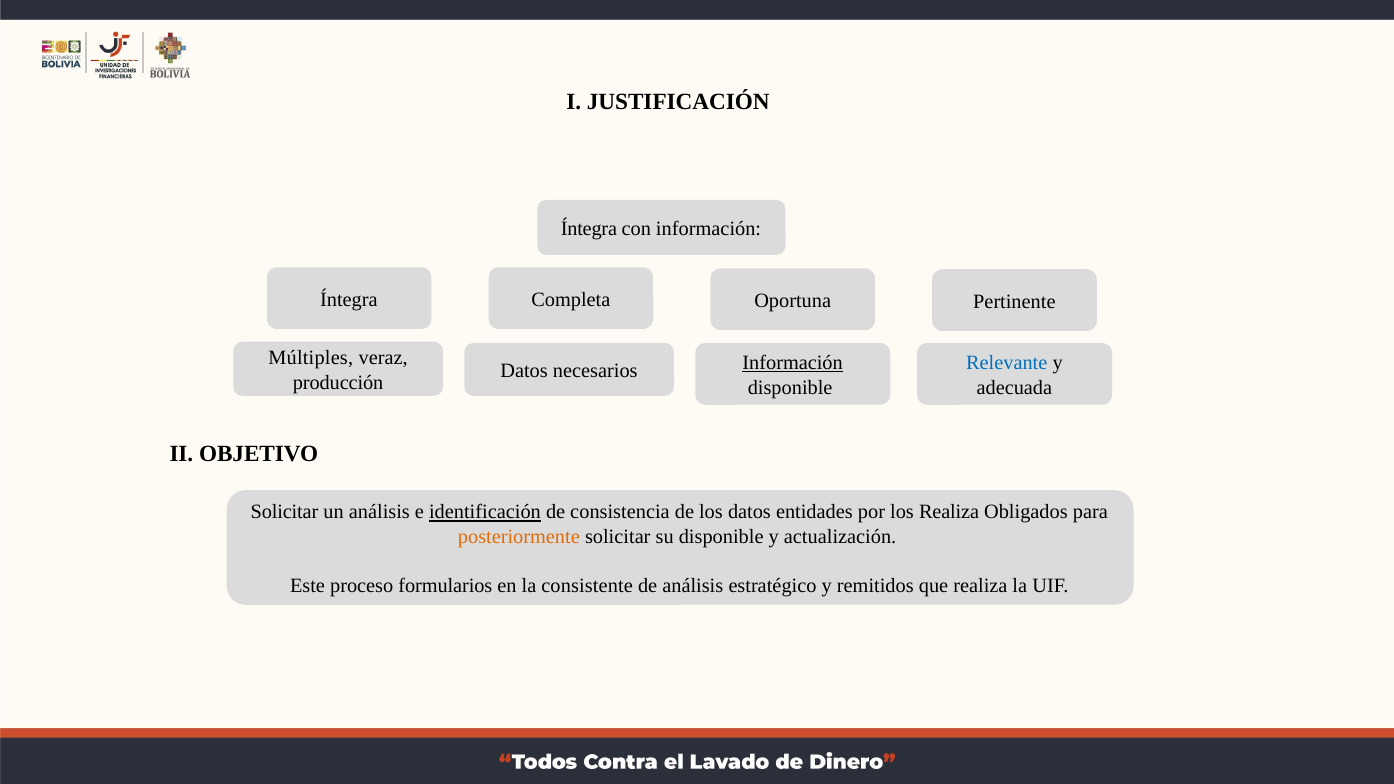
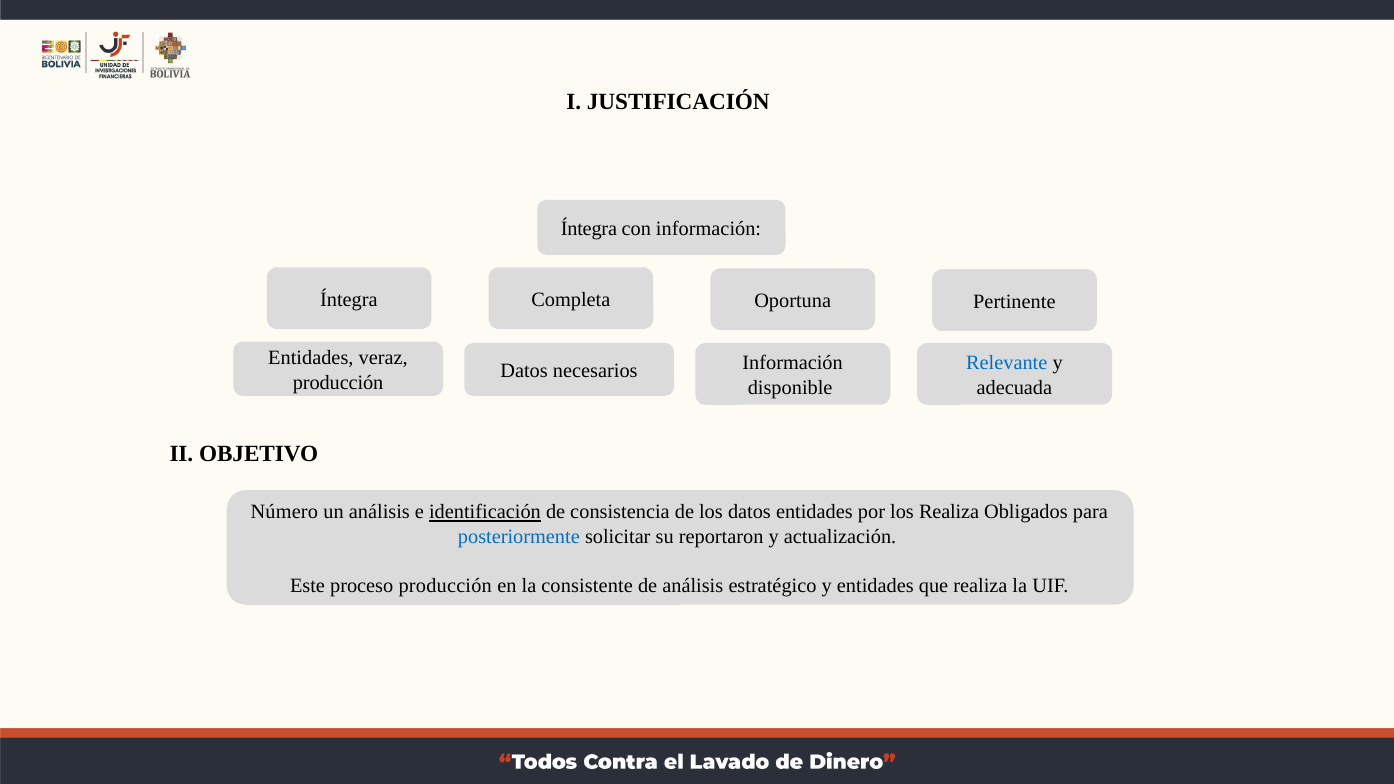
Múltiples at (311, 358): Múltiples -> Entidades
Información at (793, 363) underline: present -> none
Solicitar at (285, 512): Solicitar -> Número
posteriormente colour: orange -> blue
su disponible: disponible -> reportaron
proceso formularios: formularios -> producción
y remitidos: remitidos -> entidades
